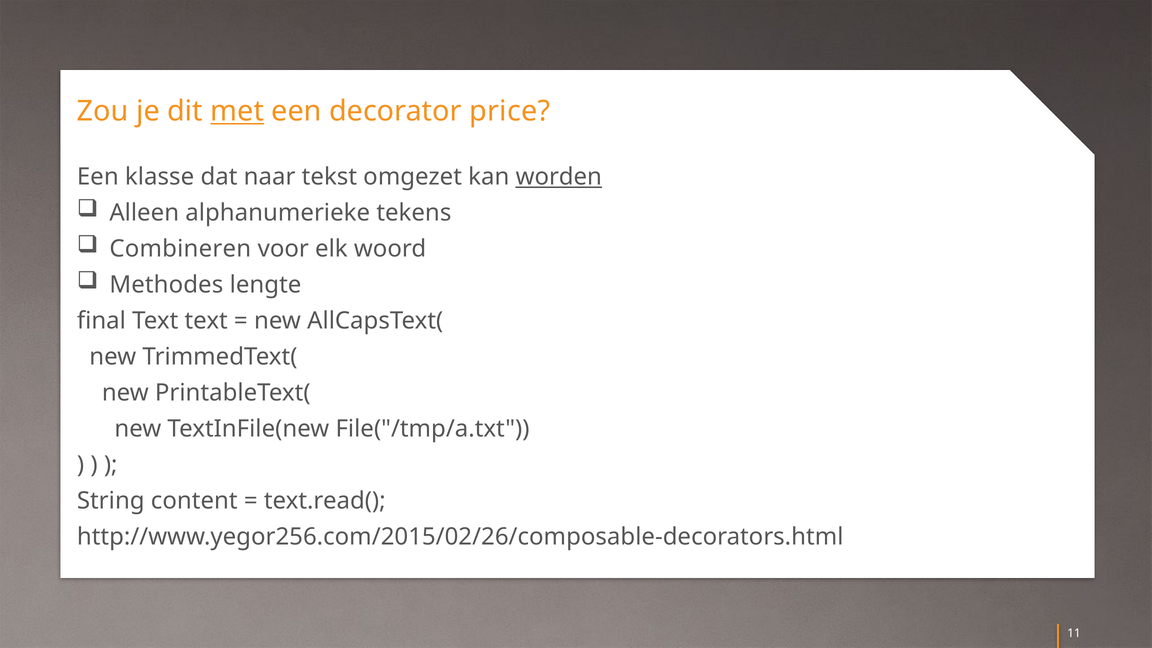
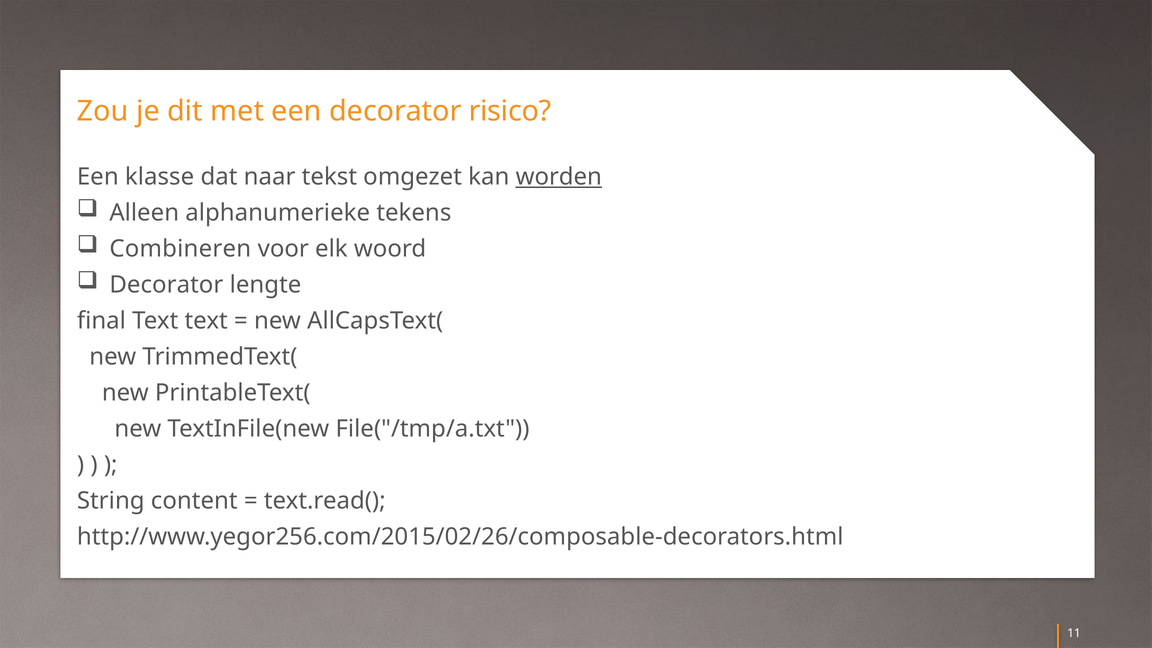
met underline: present -> none
price: price -> risico
Methodes at (166, 285): Methodes -> Decorator
